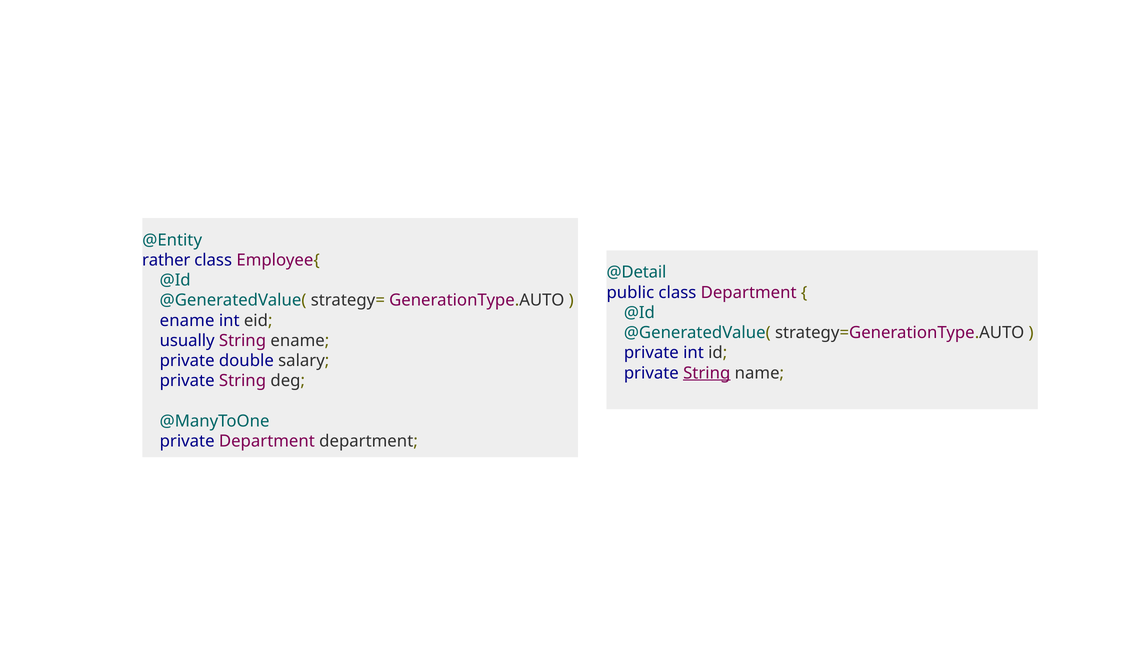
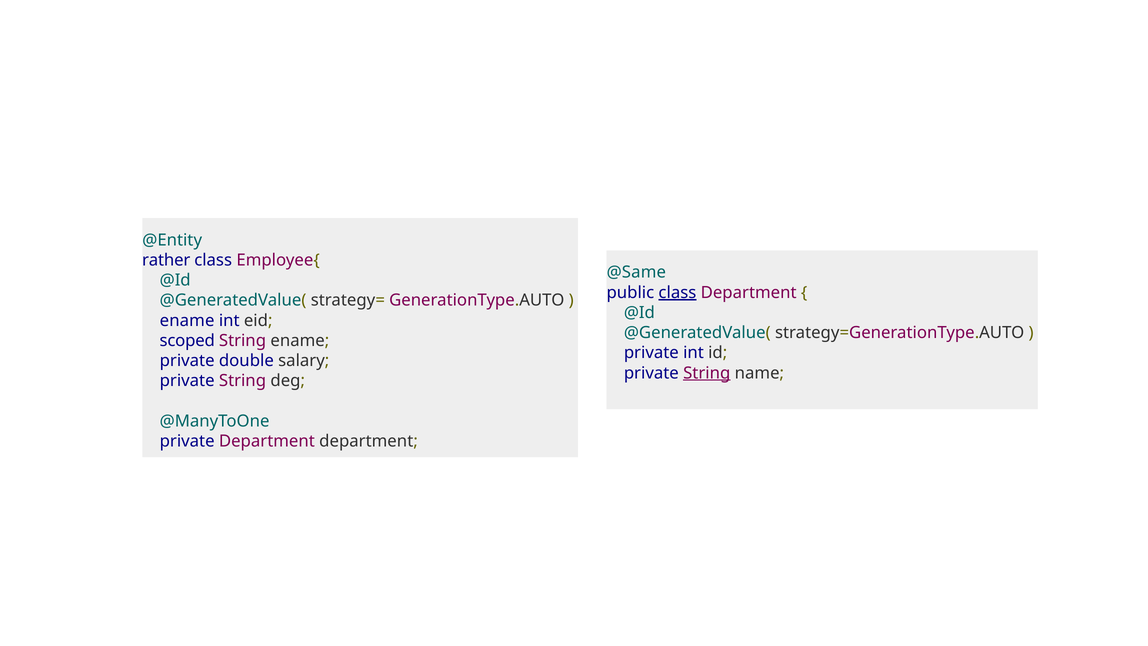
@Detail: @Detail -> @Same
class at (677, 292) underline: none -> present
usually: usually -> scoped
